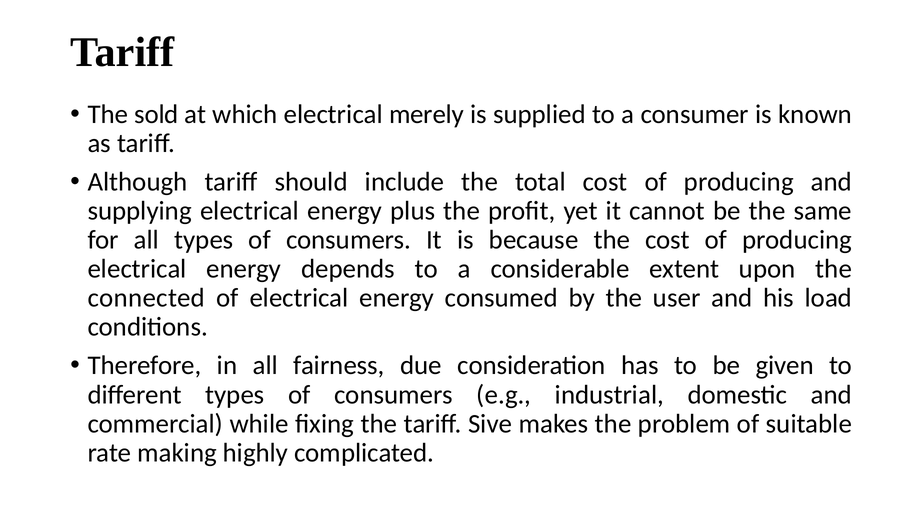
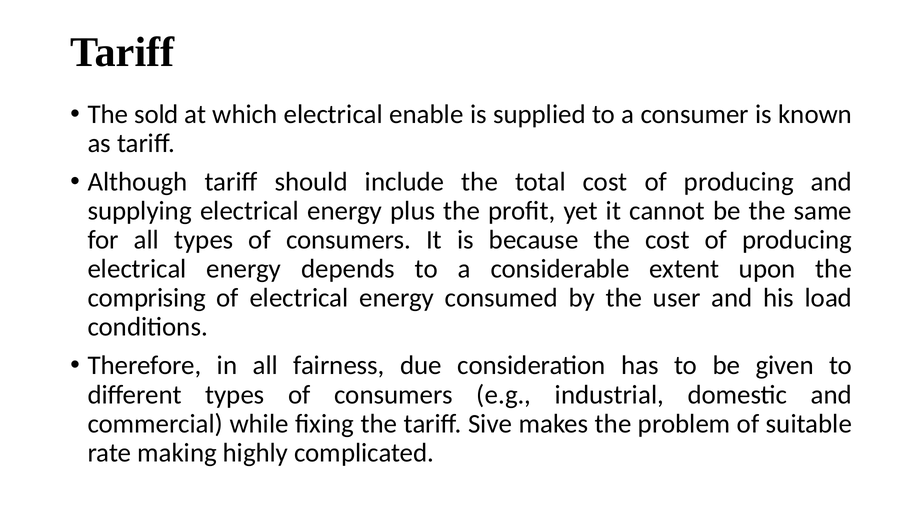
merely: merely -> enable
connected: connected -> comprising
